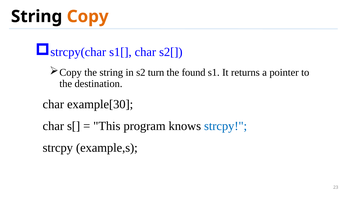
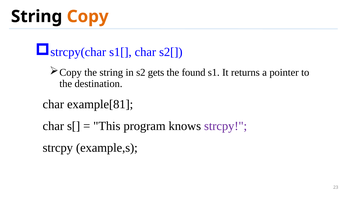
turn: turn -> gets
example[30: example[30 -> example[81
strcpy at (226, 126) colour: blue -> purple
